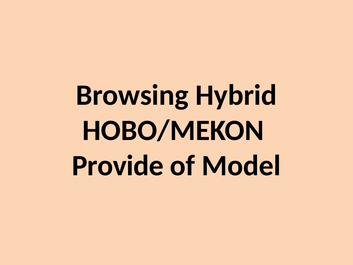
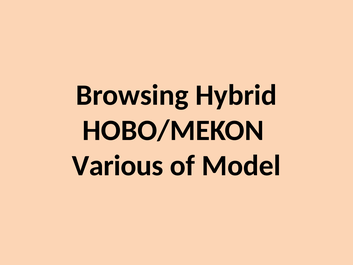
Provide: Provide -> Various
